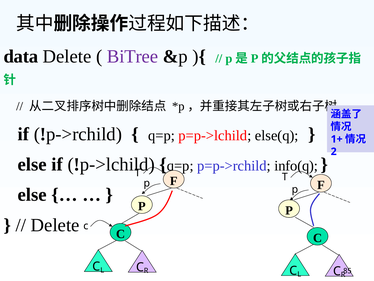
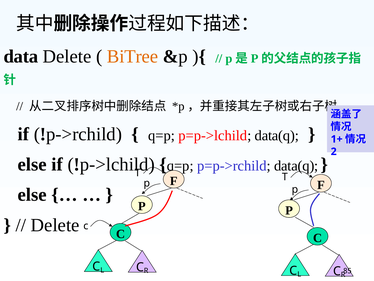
BiTree colour: purple -> orange
p=p->lchild else(q: else(q -> data(q
p=p->rchild info(q: info(q -> data(q
